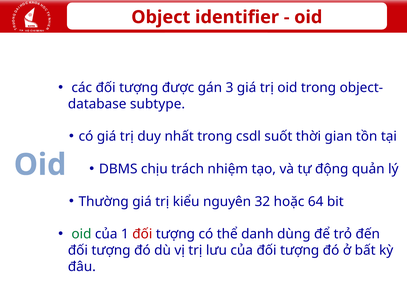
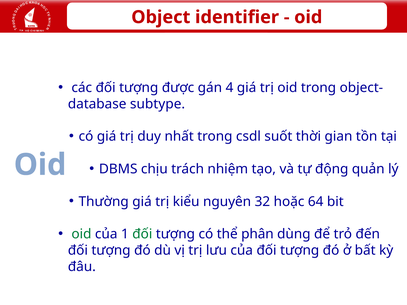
3: 3 -> 4
đối at (142, 234) colour: red -> green
danh: danh -> phân
